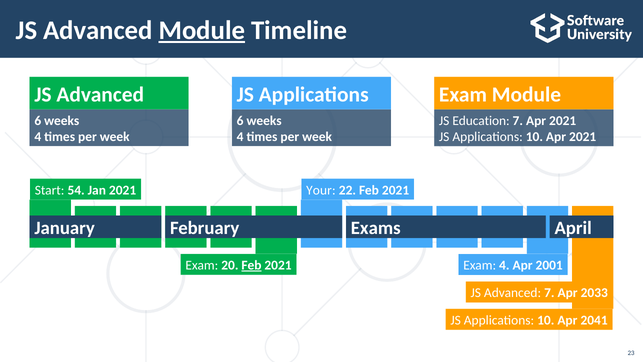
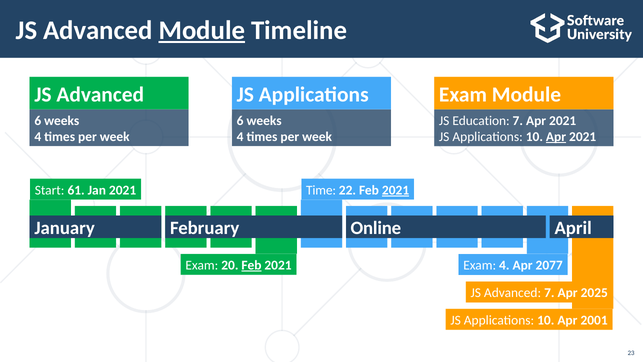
Apr at (556, 137) underline: none -> present
54: 54 -> 61
Your: Your -> Time
2021 at (396, 190) underline: none -> present
Exams: Exams -> Online
2001: 2001 -> 2077
2033: 2033 -> 2025
2041: 2041 -> 2001
